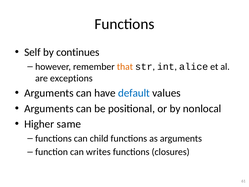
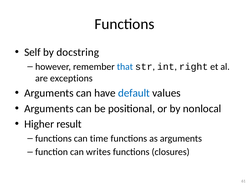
continues: continues -> docstring
that colour: orange -> blue
alice: alice -> right
same: same -> result
child: child -> time
